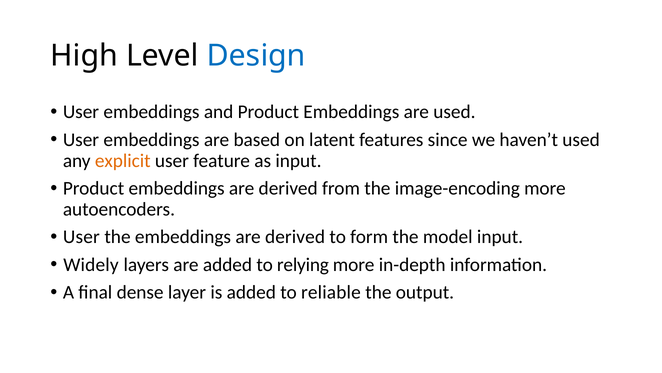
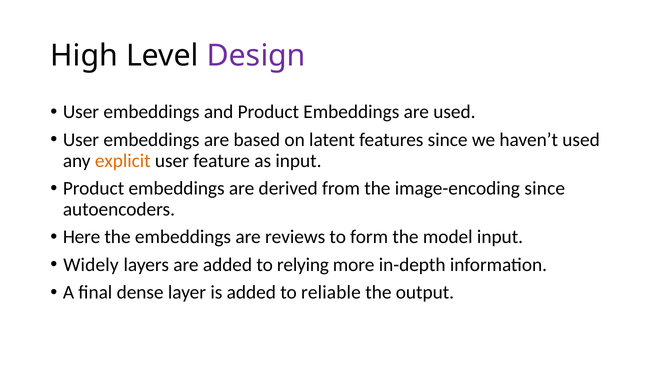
Design colour: blue -> purple
image-encoding more: more -> since
User at (81, 237): User -> Here
the embeddings are derived: derived -> reviews
